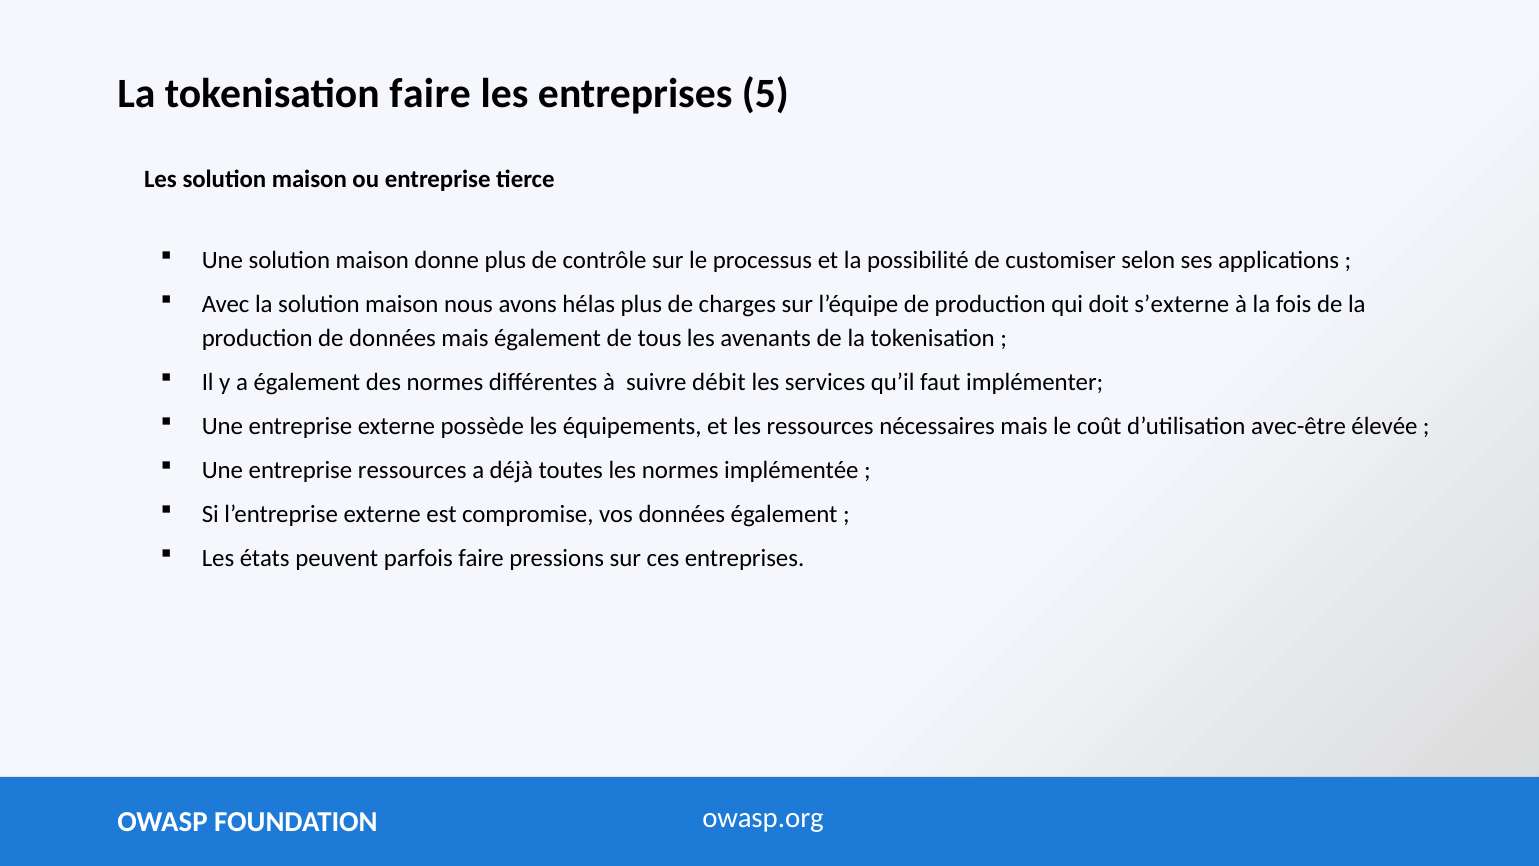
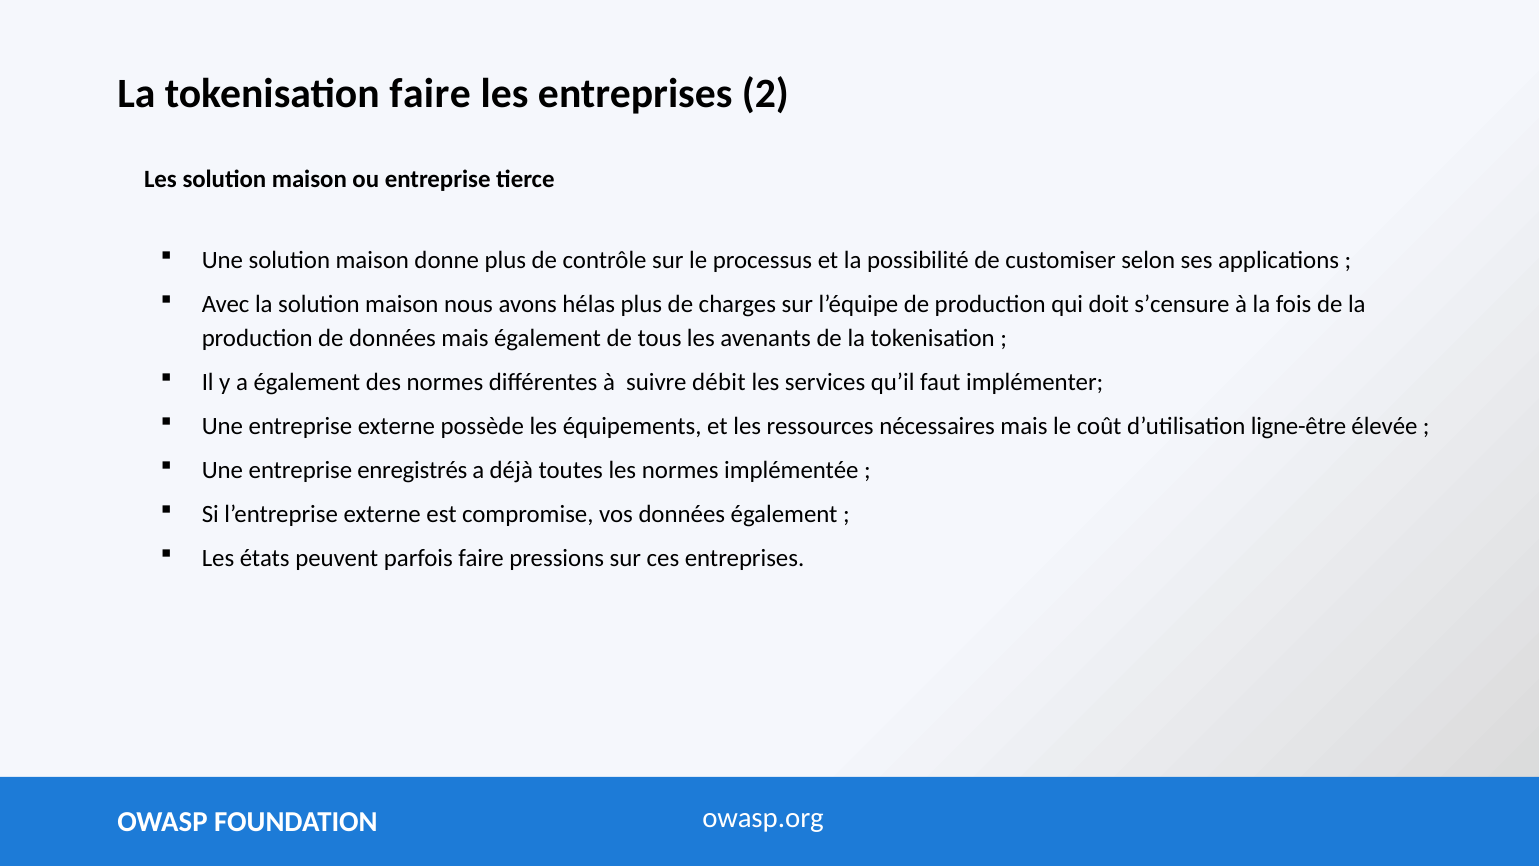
5: 5 -> 2
s’externe: s’externe -> s’censure
avec-être: avec-être -> ligne-être
entreprise ressources: ressources -> enregistrés
